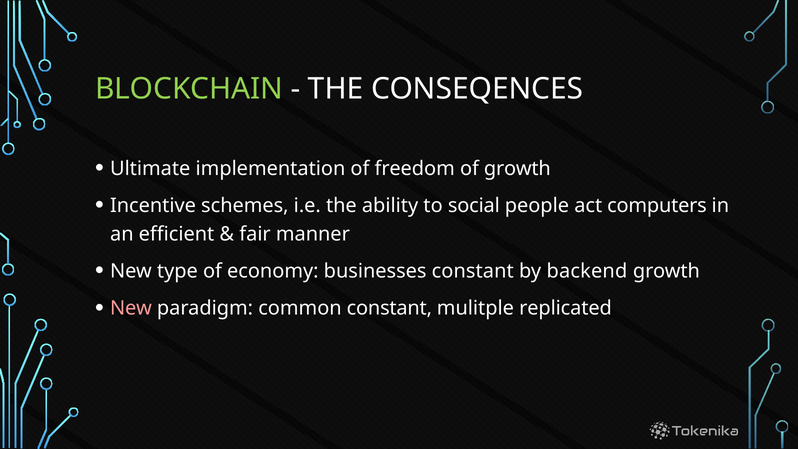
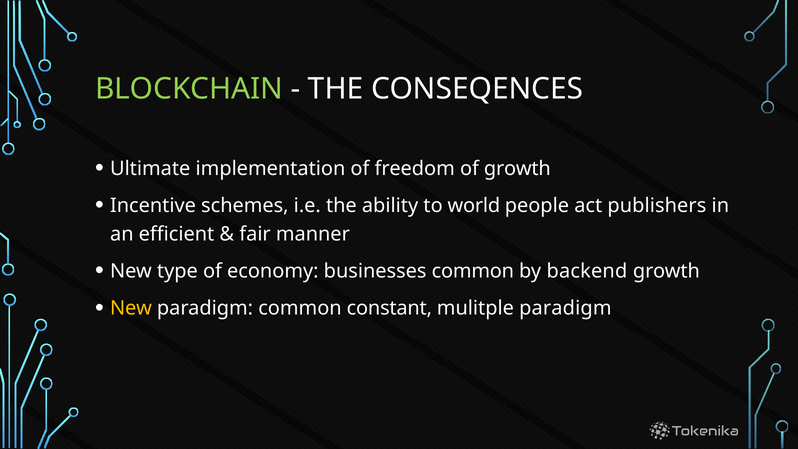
social: social -> world
computers: computers -> publishers
businesses constant: constant -> common
New at (131, 308) colour: pink -> yellow
mulitple replicated: replicated -> paradigm
